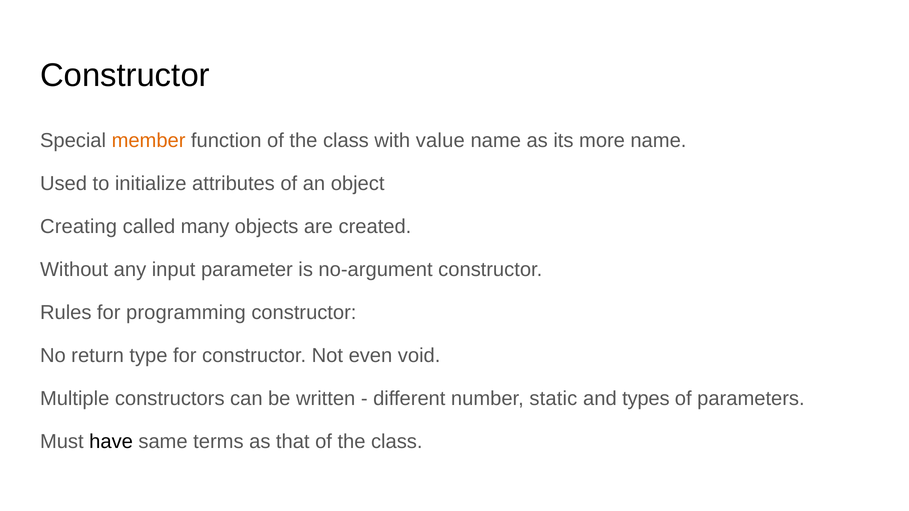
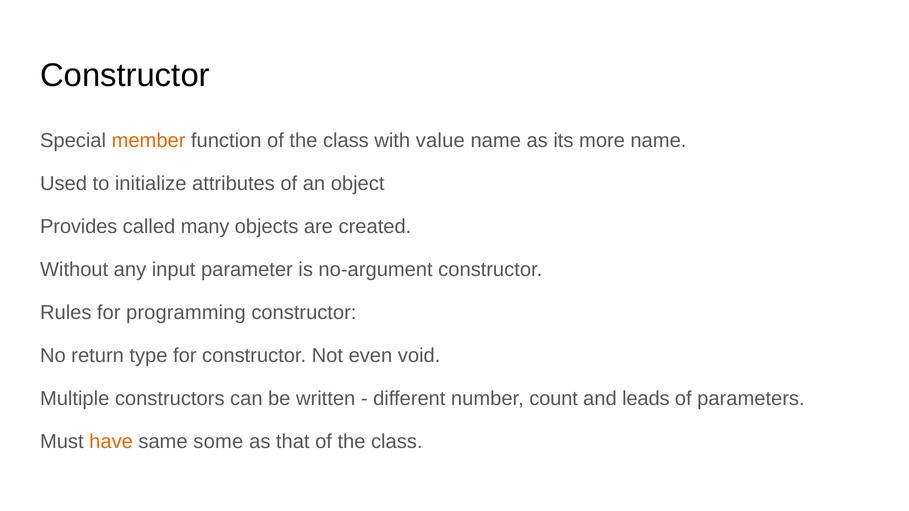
Creating: Creating -> Provides
static: static -> count
types: types -> leads
have colour: black -> orange
terms: terms -> some
